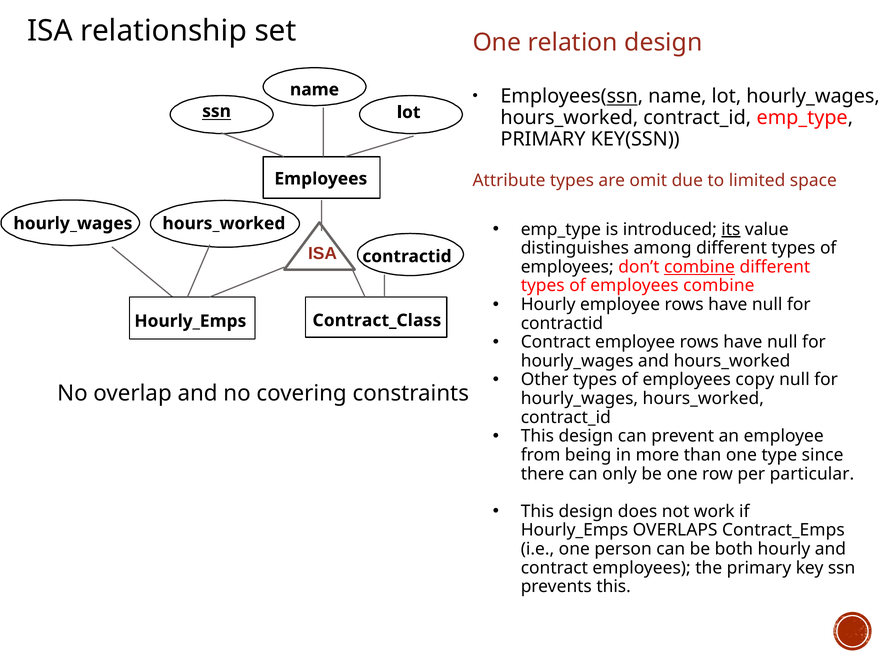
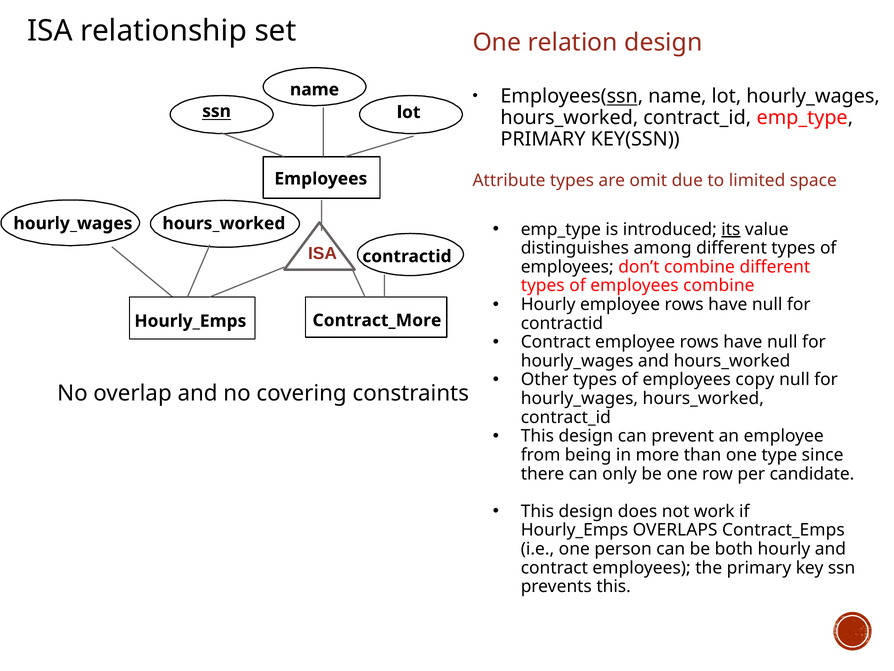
combine at (699, 267) underline: present -> none
Contract_Class: Contract_Class -> Contract_More
particular: particular -> candidate
